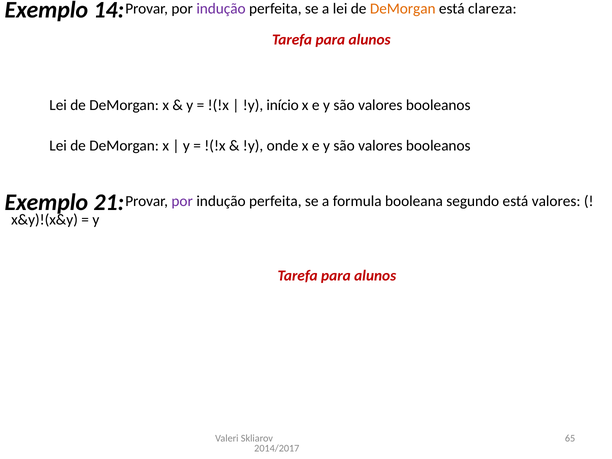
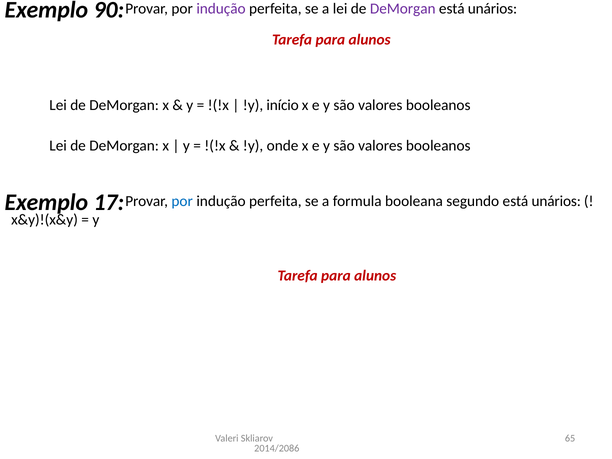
14: 14 -> 90
DeMorgan at (403, 9) colour: orange -> purple
clareza at (492, 9): clareza -> unários
21: 21 -> 17
por at (182, 201) colour: purple -> blue
valores at (556, 201): valores -> unários
2014/2017: 2014/2017 -> 2014/2086
